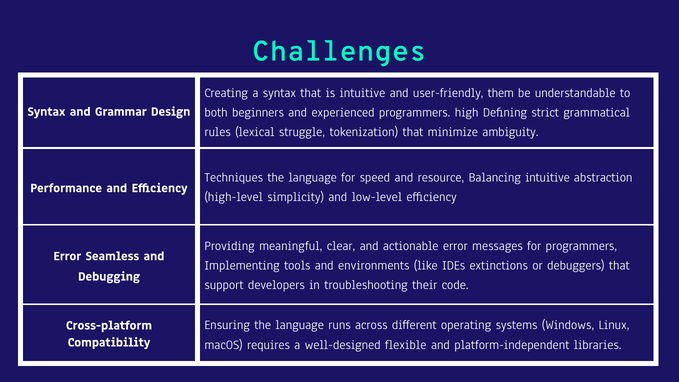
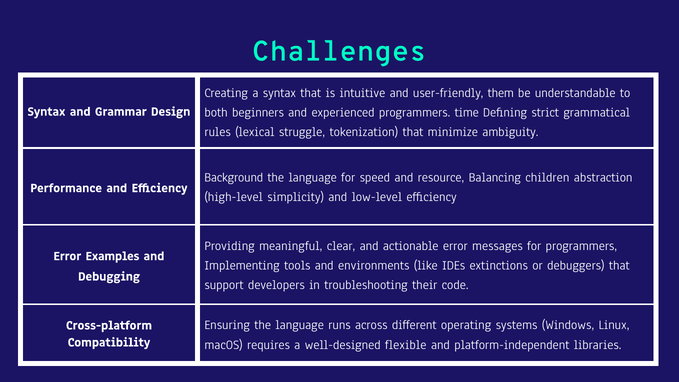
high: high -> time
Techniques: Techniques -> Background
Balancing intuitive: intuitive -> children
Seamless: Seamless -> Examples
